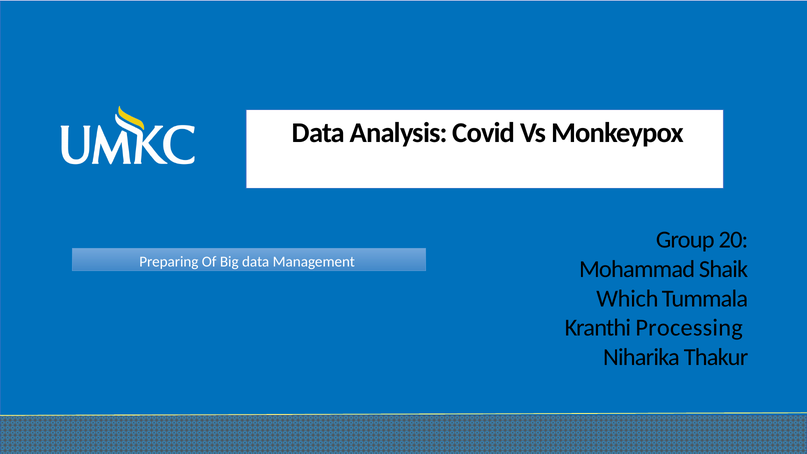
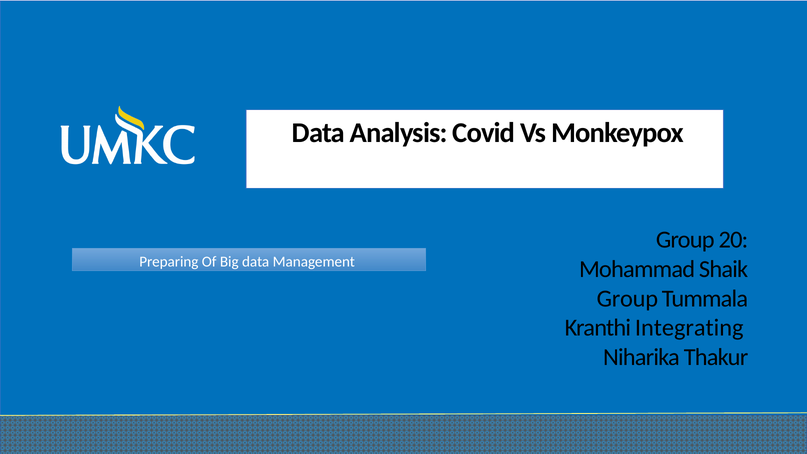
Which at (627, 298): Which -> Group
Processing: Processing -> Integrating
